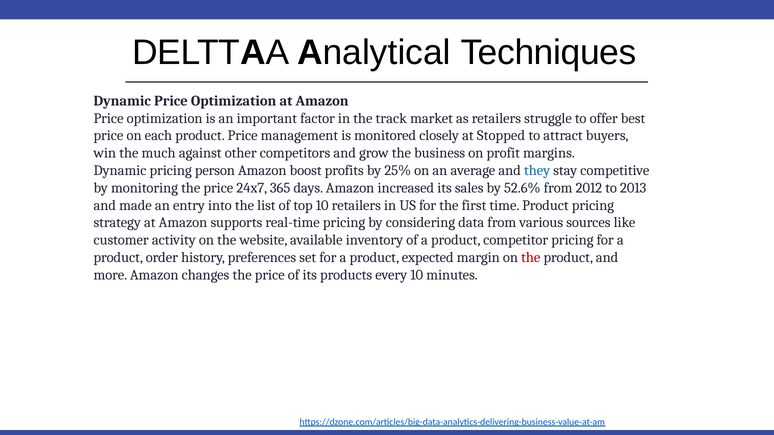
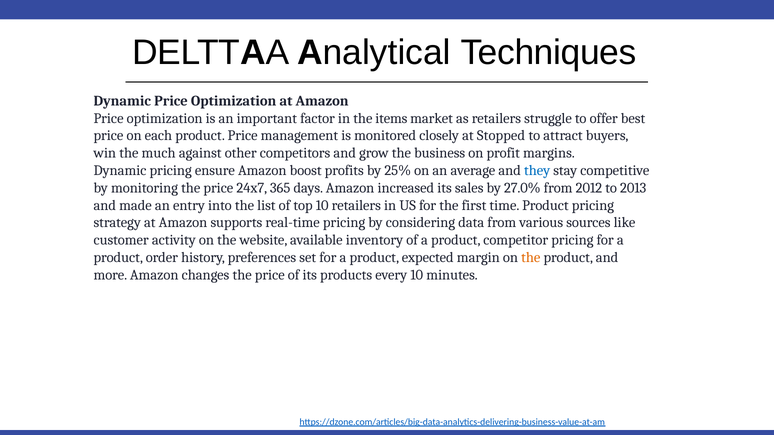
track: track -> items
person: person -> ensure
52.6%: 52.6% -> 27.0%
the at (531, 258) colour: red -> orange
